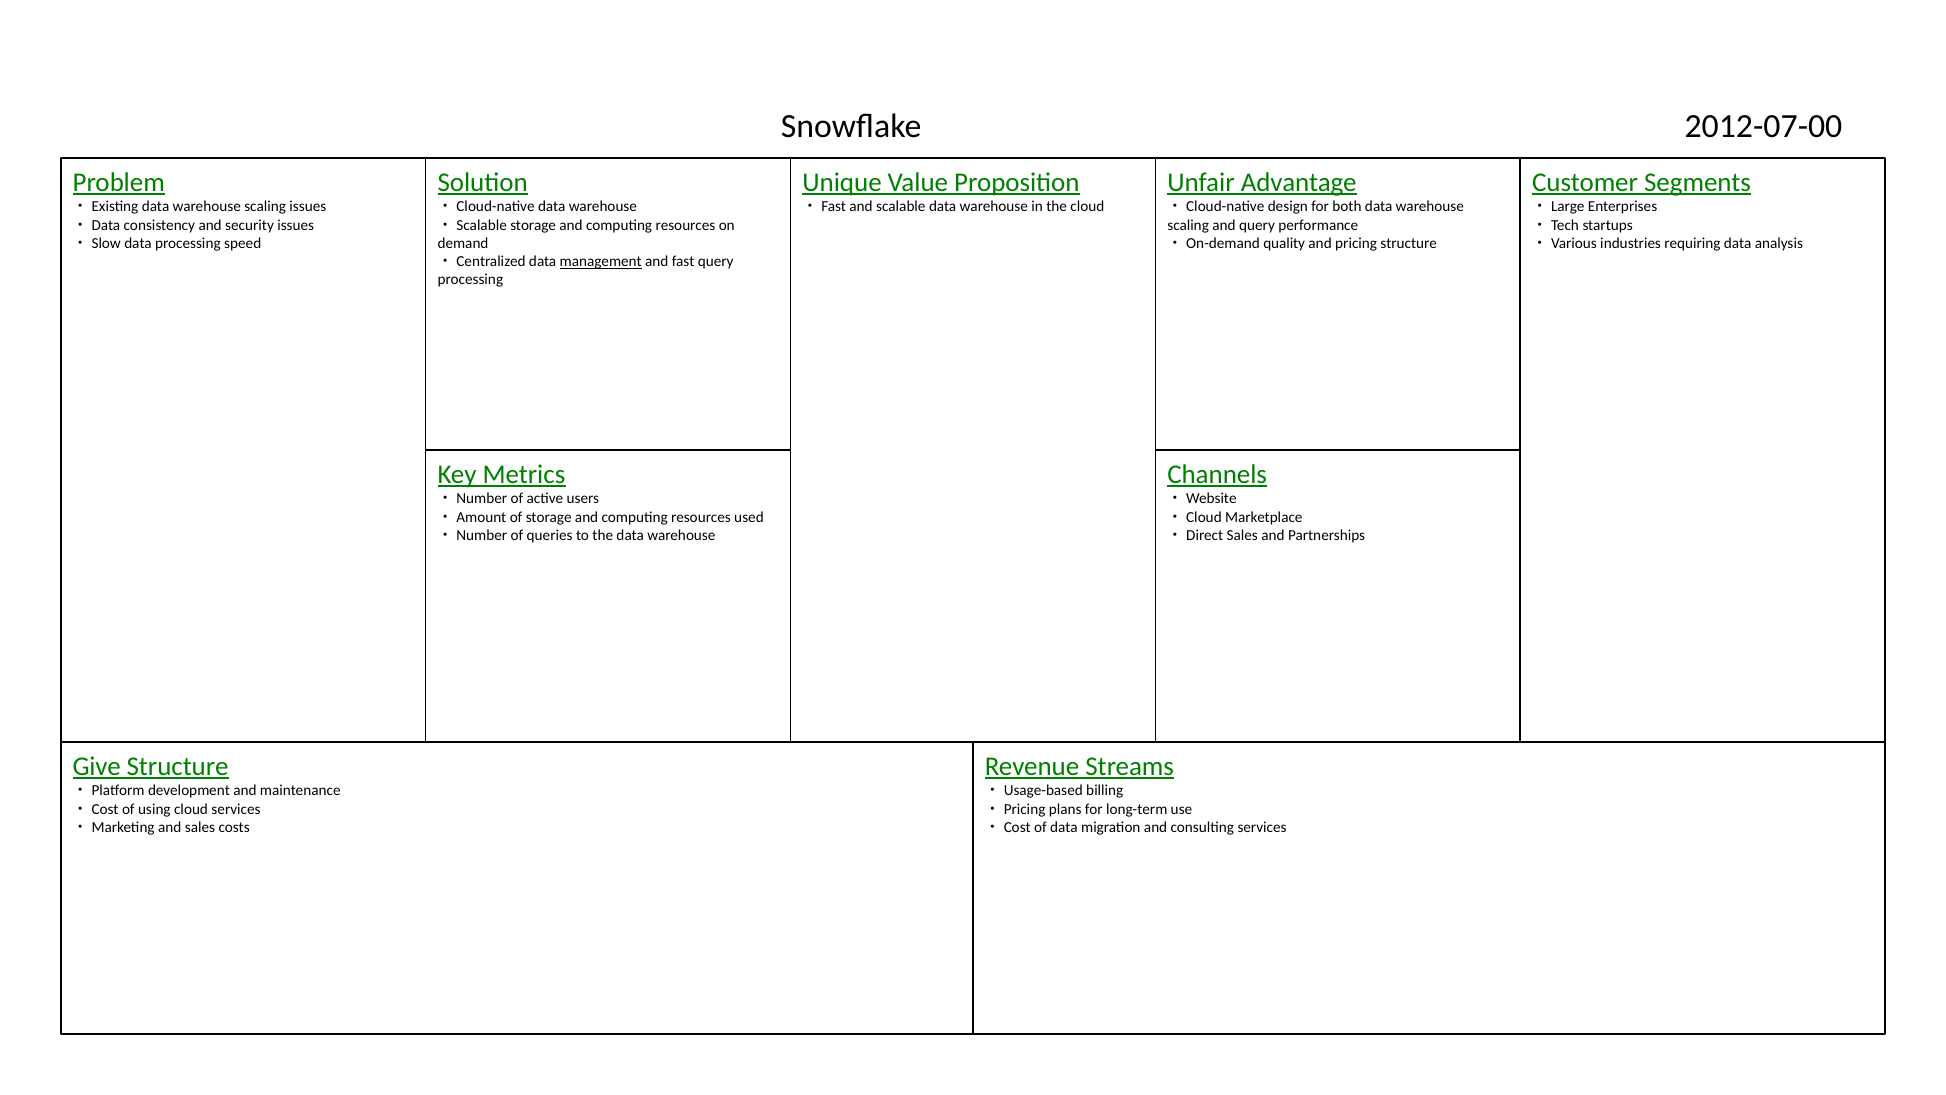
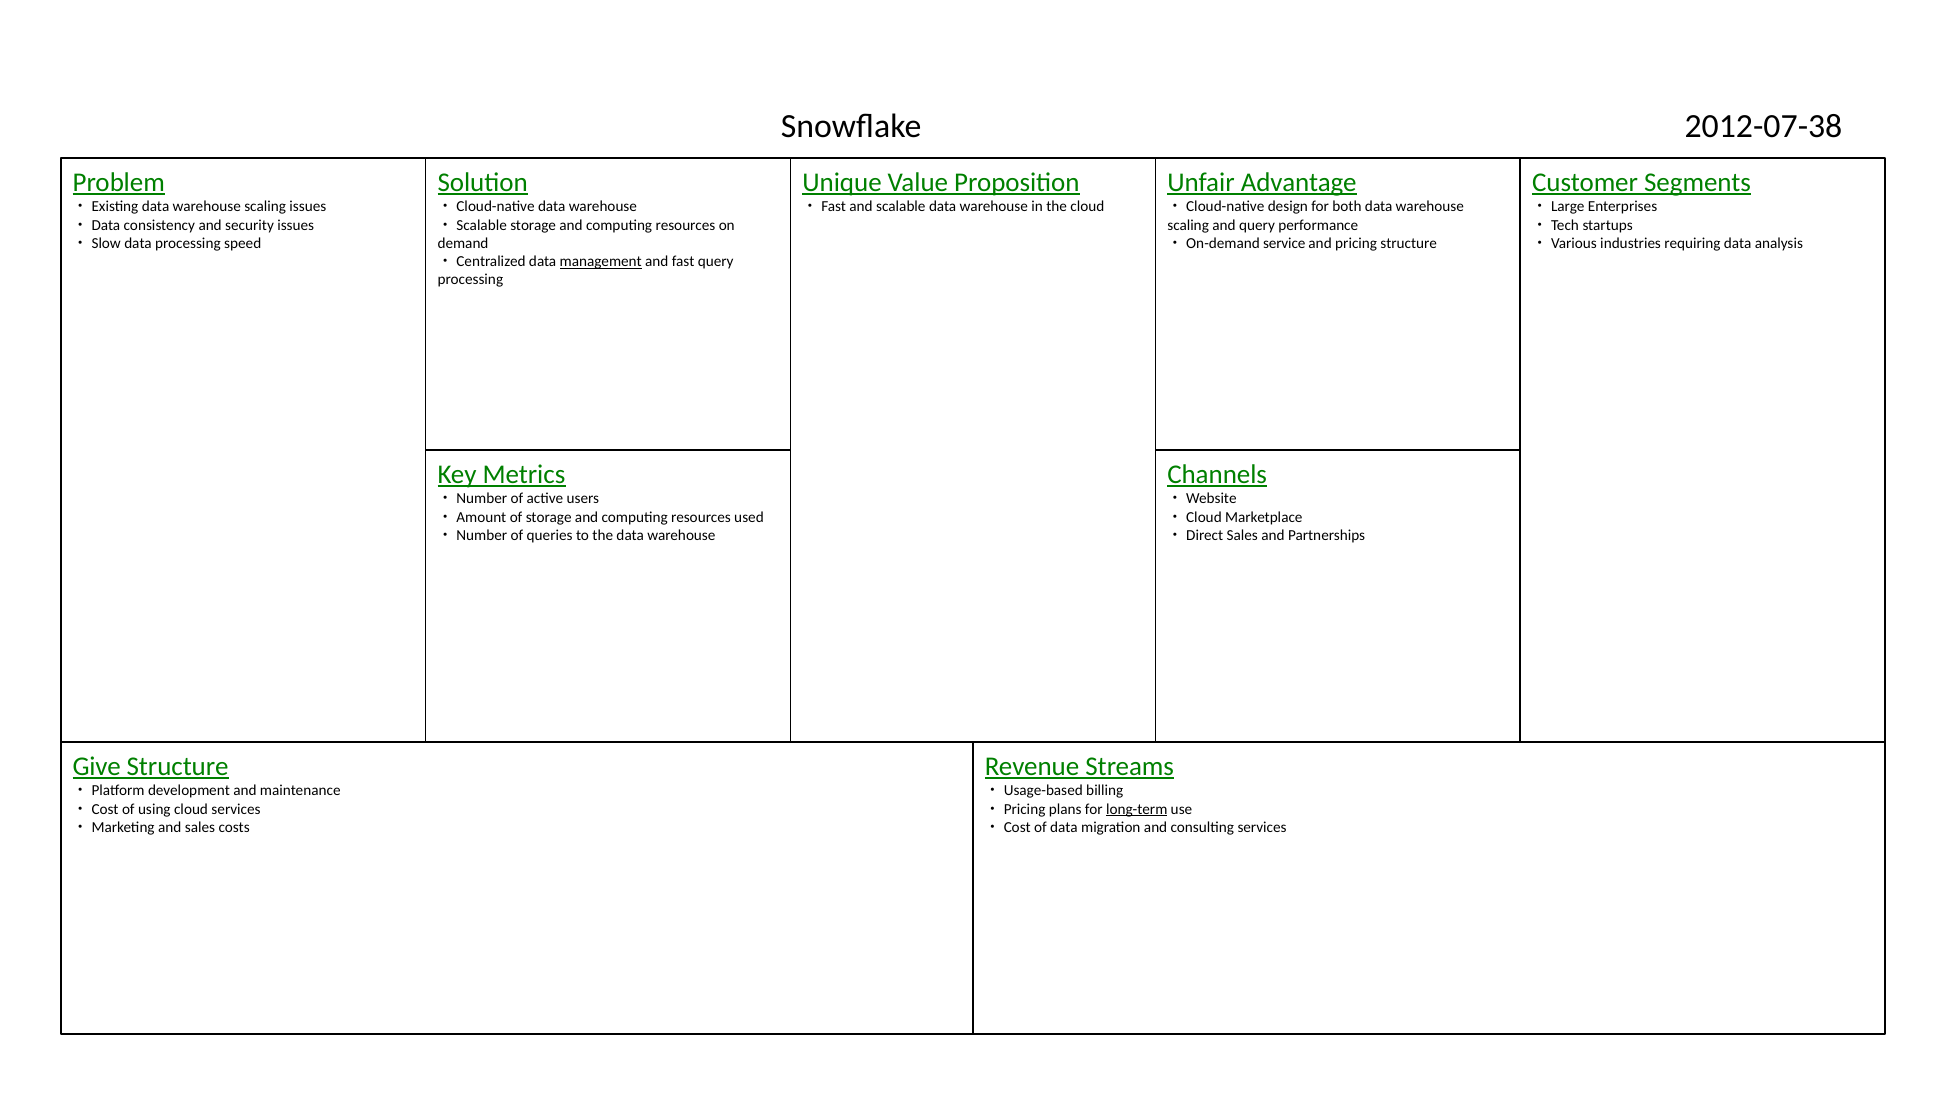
2012-07-00: 2012-07-00 -> 2012-07-38
quality: quality -> service
long-term underline: none -> present
